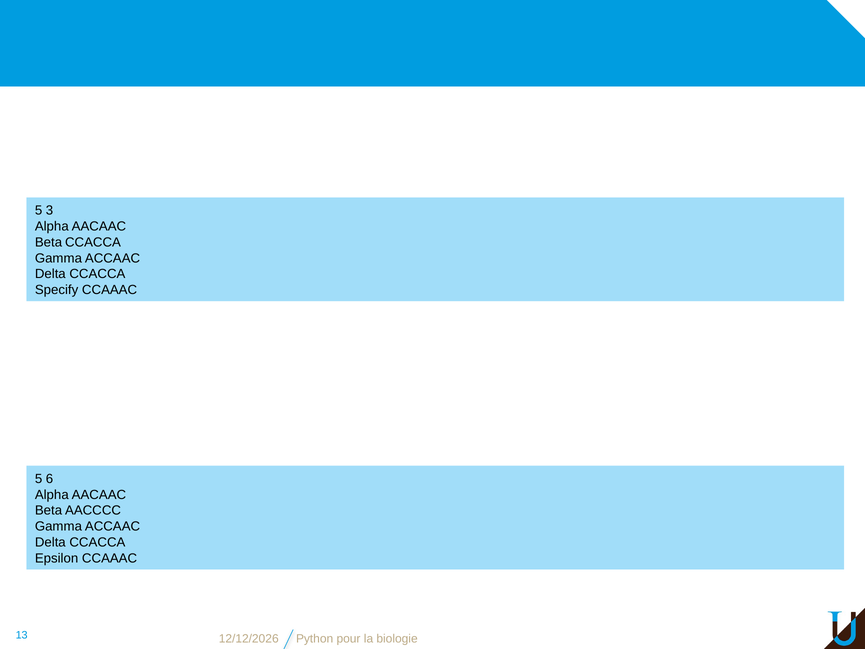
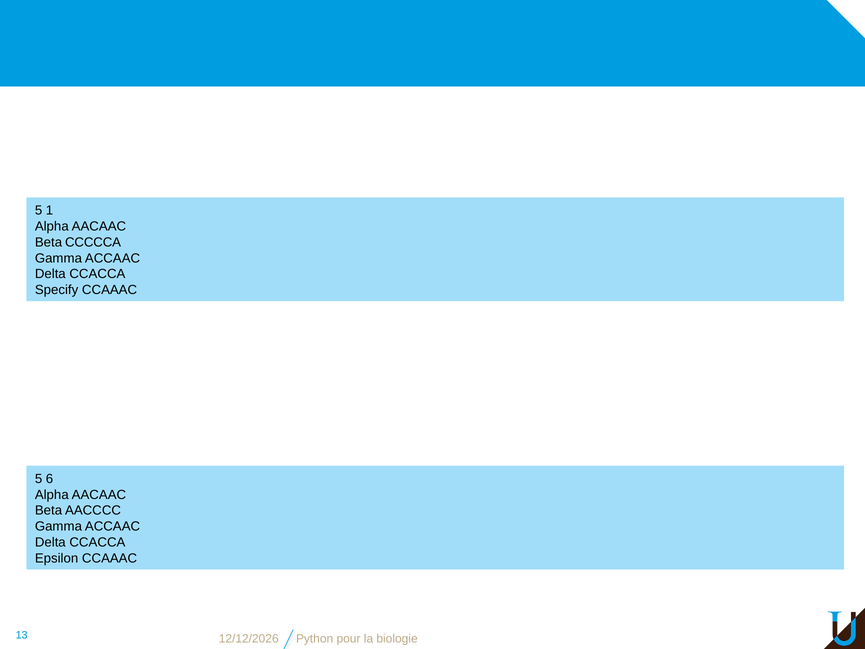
3: 3 -> 1
Beta CCACCA: CCACCA -> CCCCCA
